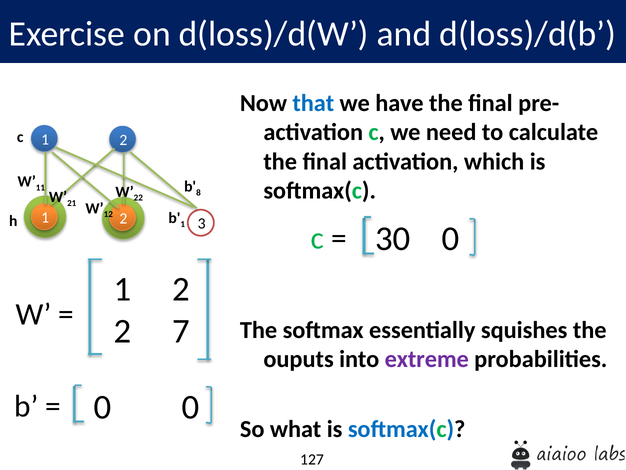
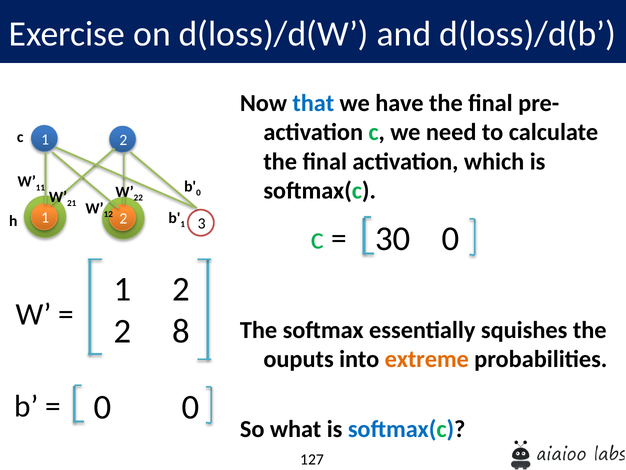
b 8: 8 -> 0
7: 7 -> 8
extreme colour: purple -> orange
